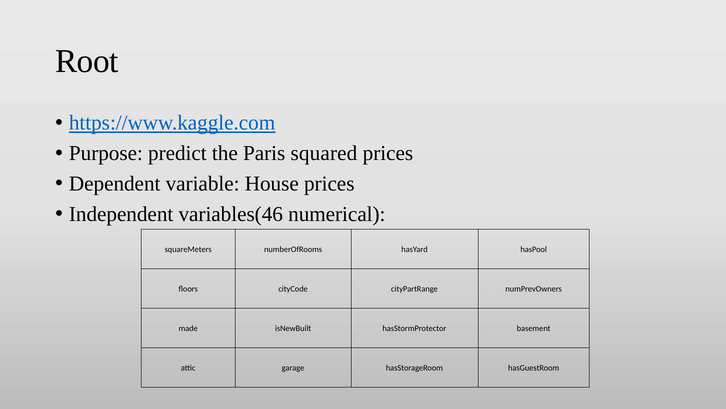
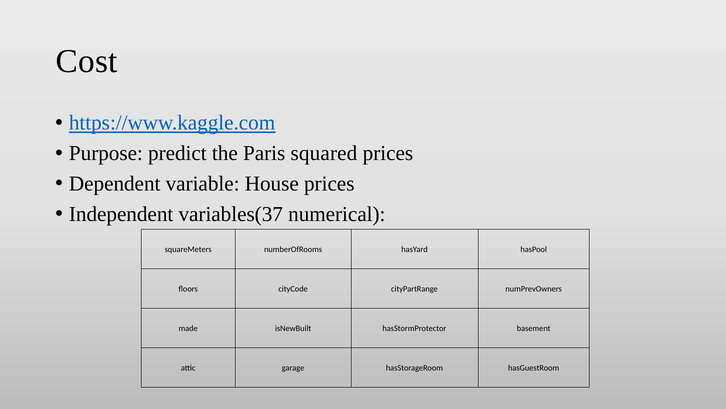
Root: Root -> Cost
variables(46: variables(46 -> variables(37
